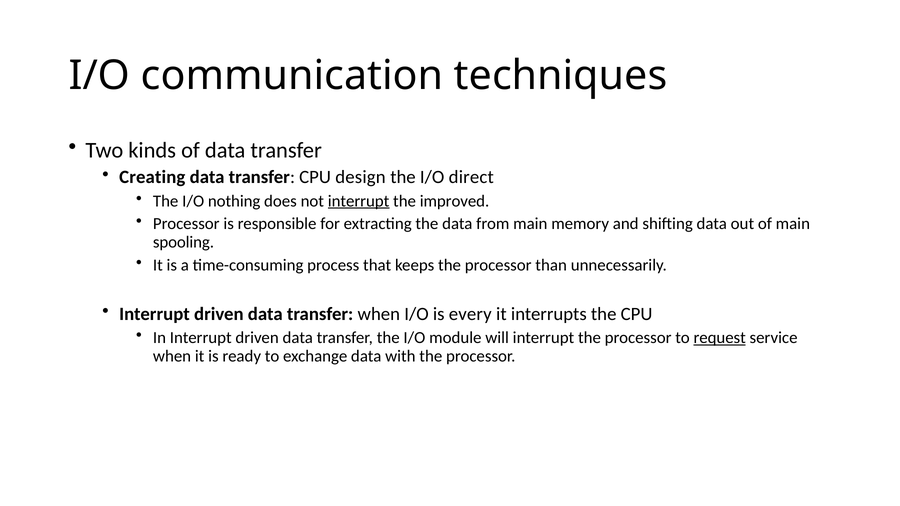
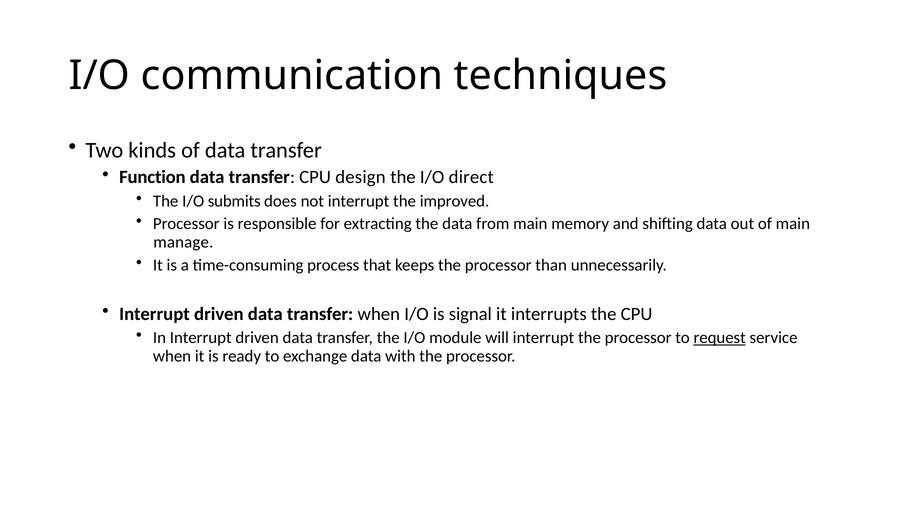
Creating: Creating -> Function
nothing: nothing -> submits
interrupt at (359, 201) underline: present -> none
spooling: spooling -> manage
every: every -> signal
